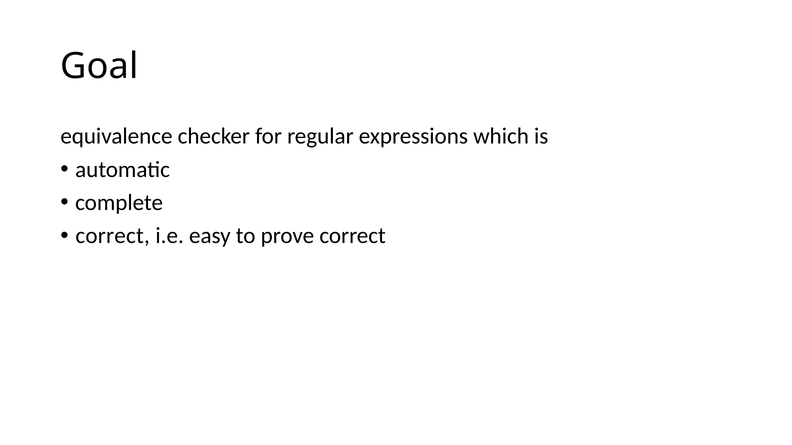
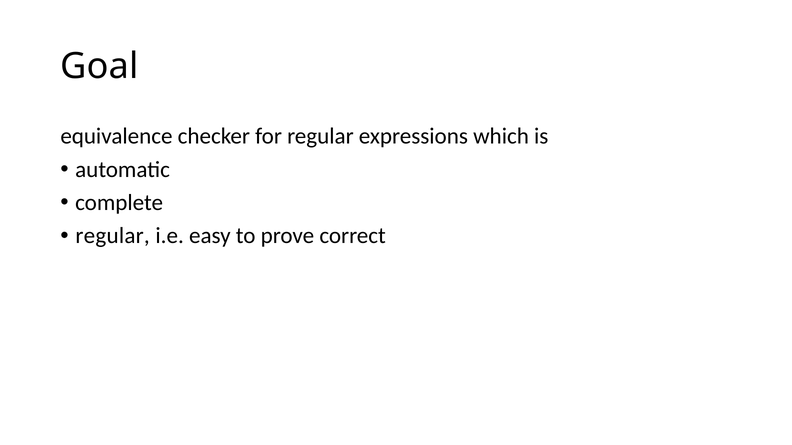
correct at (113, 236): correct -> regular
